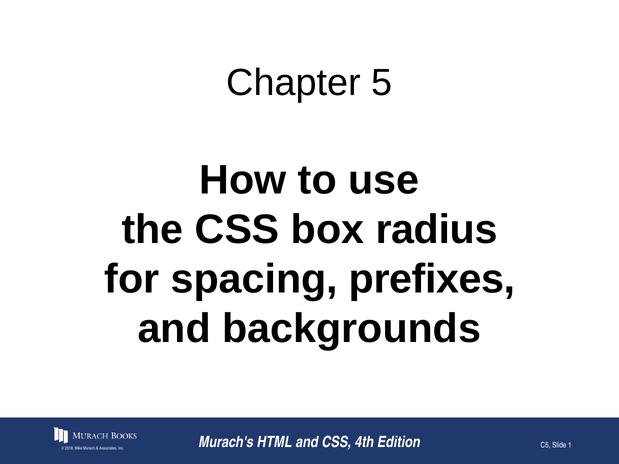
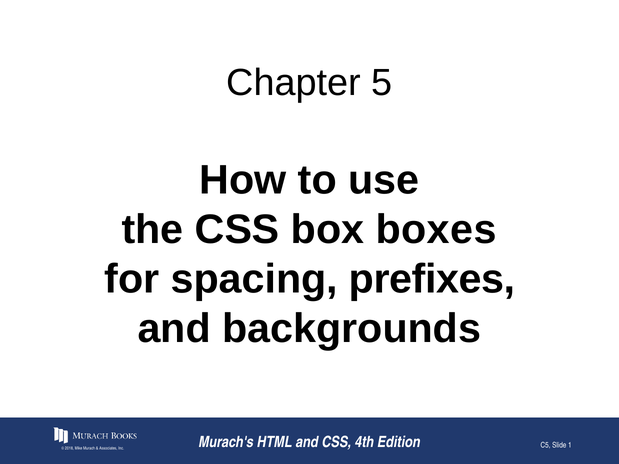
radius: radius -> boxes
